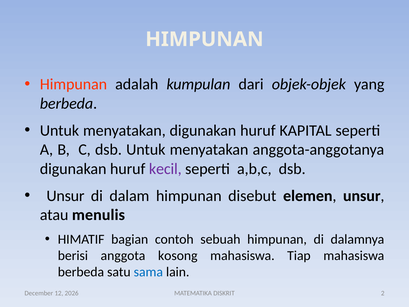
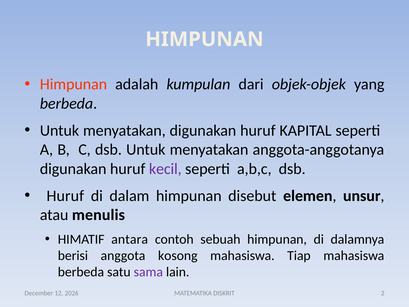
Unsur at (65, 196): Unsur -> Huruf
bagian: bagian -> antara
sama colour: blue -> purple
